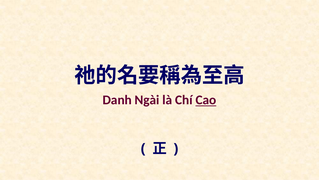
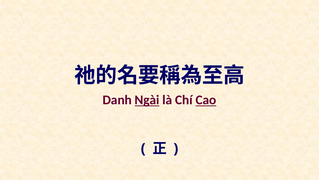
Ngài underline: none -> present
